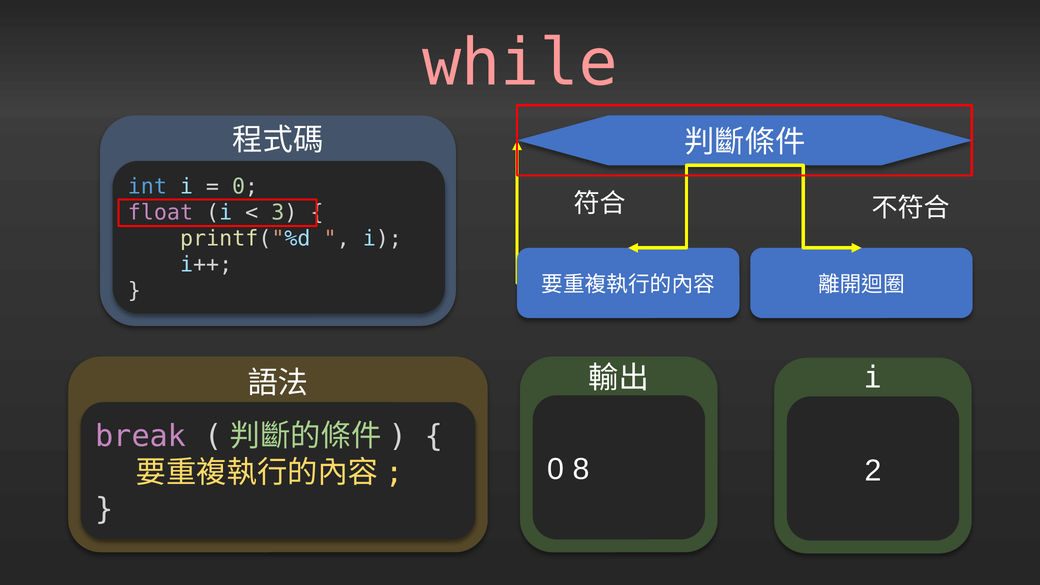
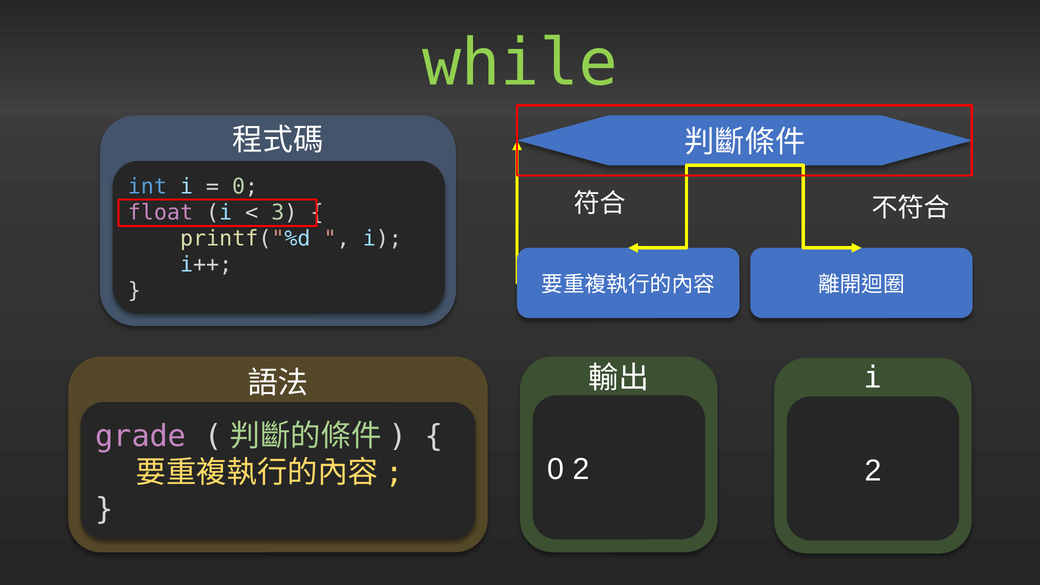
while colour: pink -> light green
break: break -> grade
0 8: 8 -> 2
